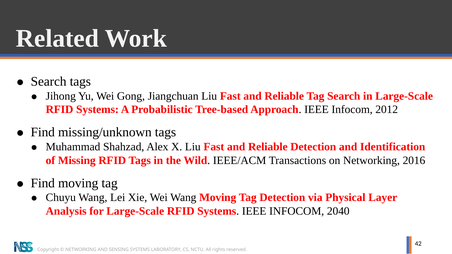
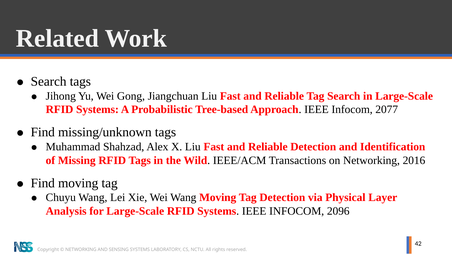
2012: 2012 -> 2077
2040: 2040 -> 2096
